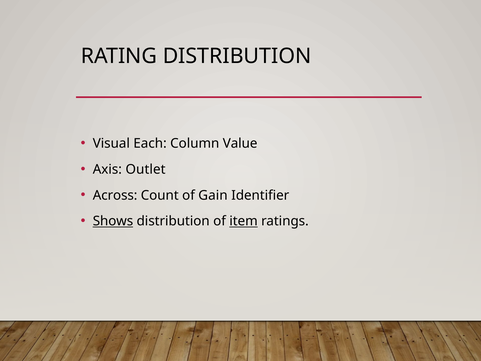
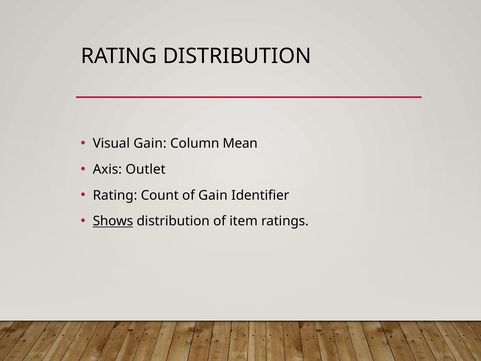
Visual Each: Each -> Gain
Value: Value -> Mean
Across at (115, 195): Across -> Rating
item underline: present -> none
